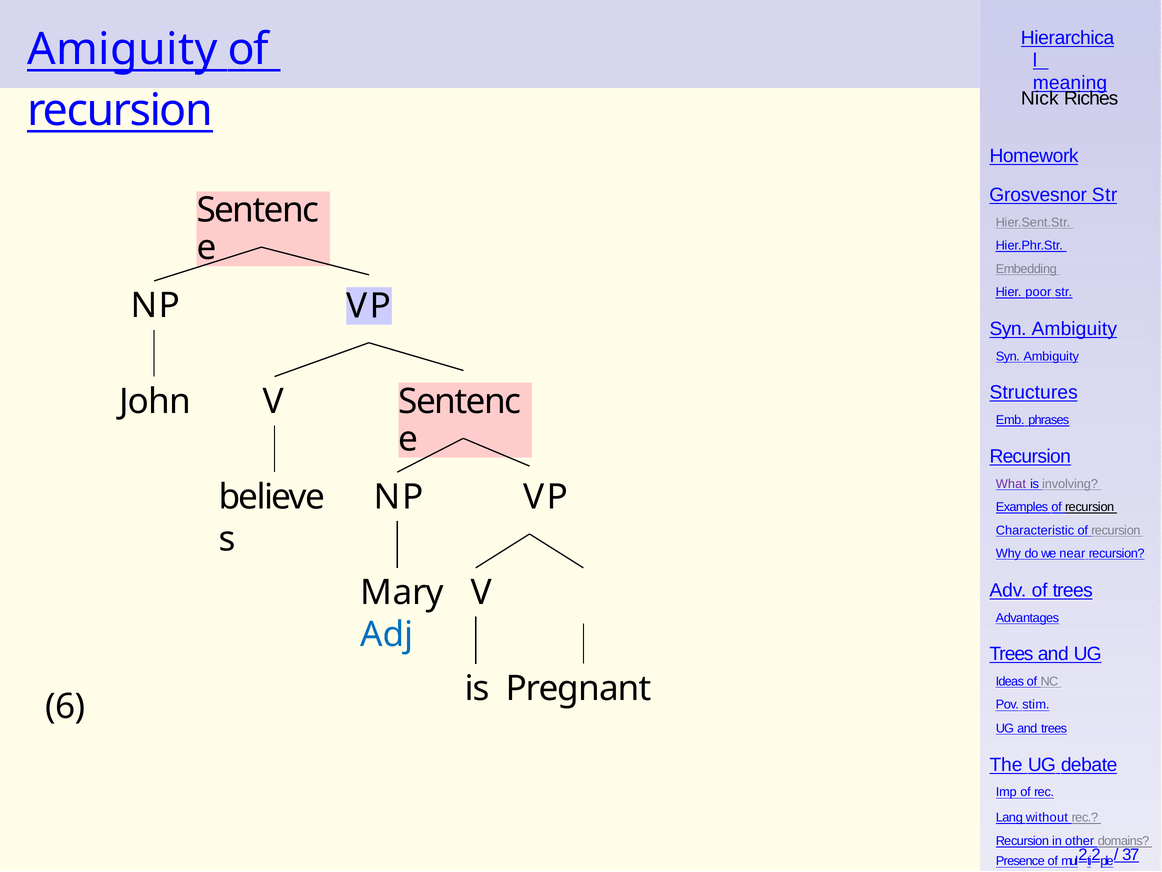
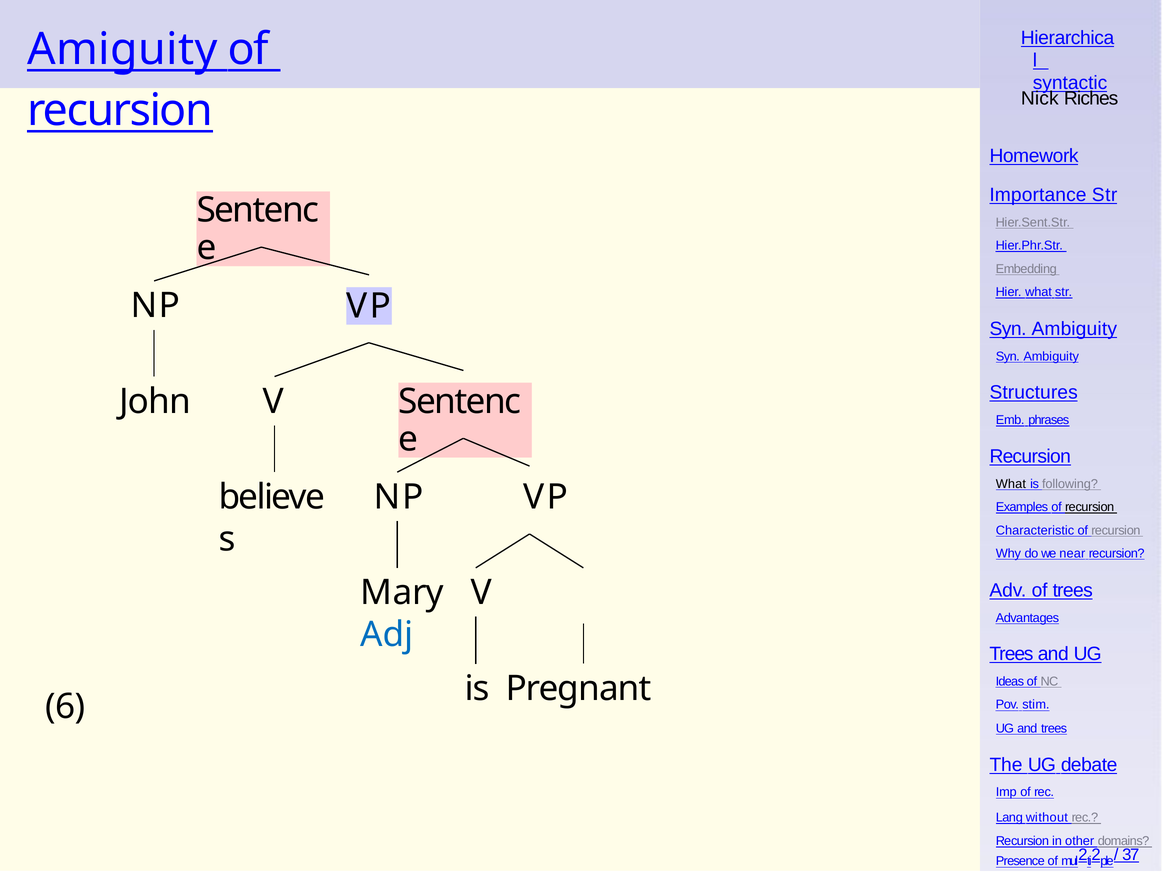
meaning: meaning -> syntactic
Grosvesnor: Grosvesnor -> Importance
Hier poor: poor -> what
What at (1011, 484) colour: purple -> black
involving: involving -> following
